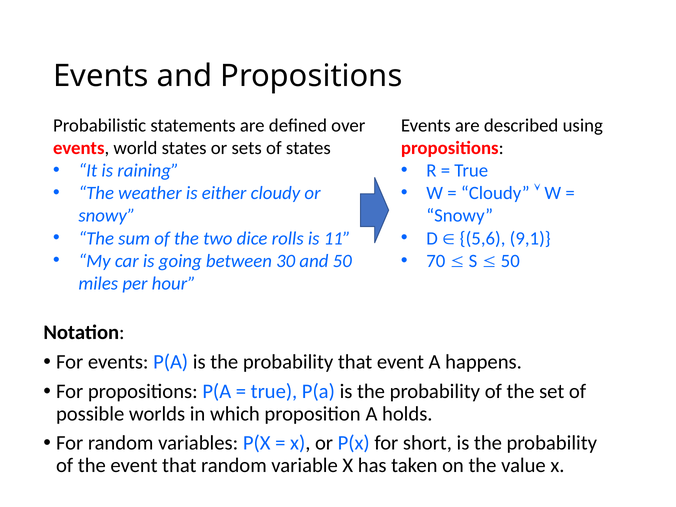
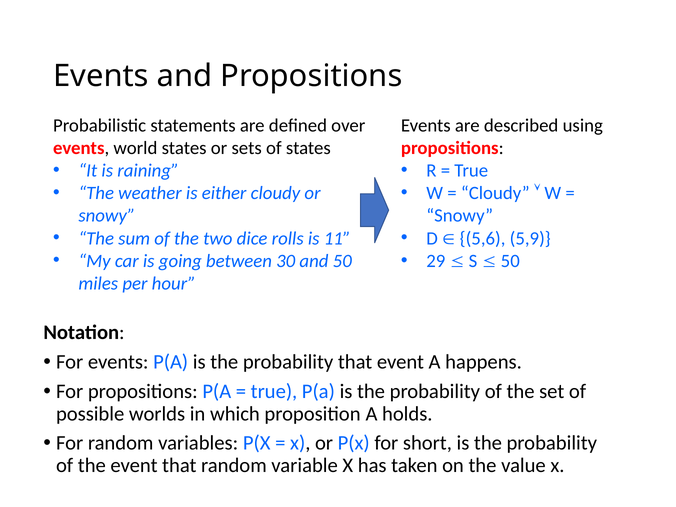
9,1: 9,1 -> 5,9
70: 70 -> 29
